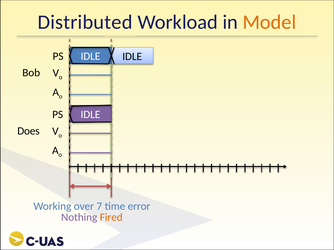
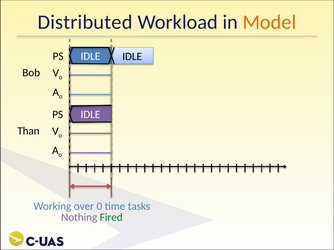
Does: Does -> Than
7: 7 -> 0
error: error -> tasks
Fired colour: orange -> green
